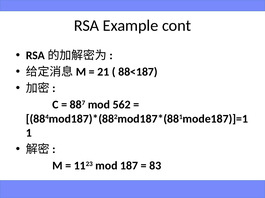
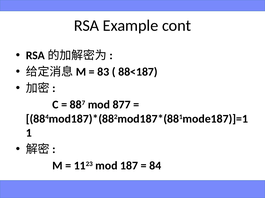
21: 21 -> 83
562: 562 -> 877
83: 83 -> 84
